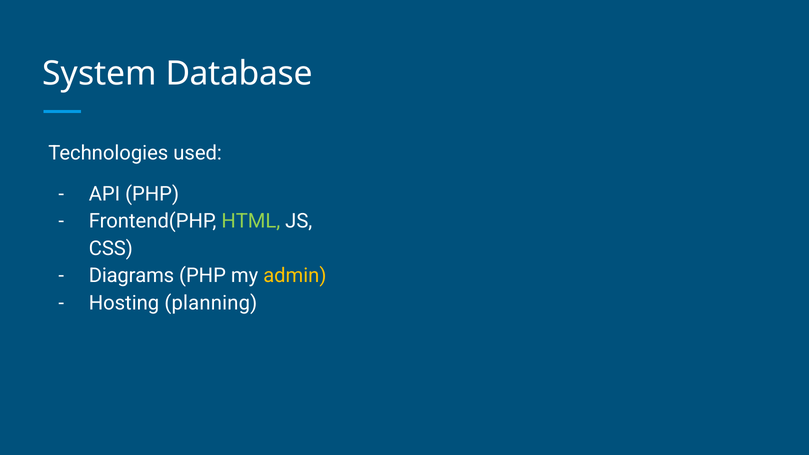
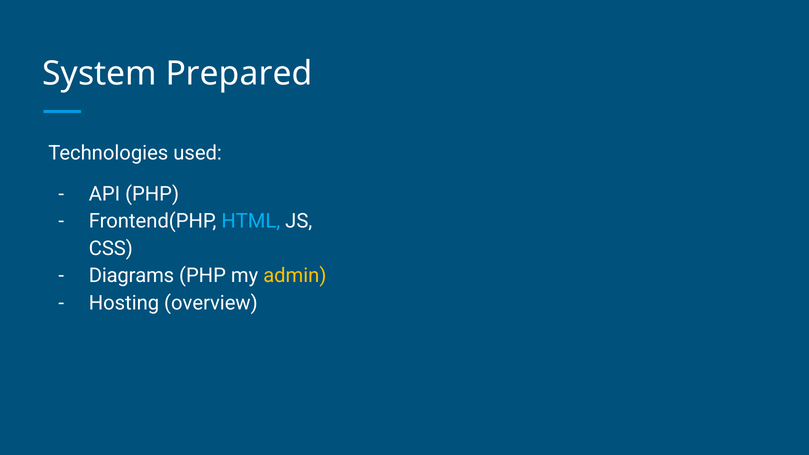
Database: Database -> Prepared
HTML colour: light green -> light blue
planning: planning -> overview
